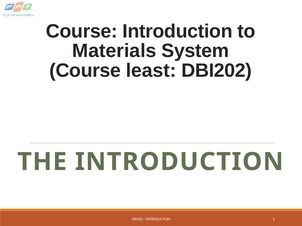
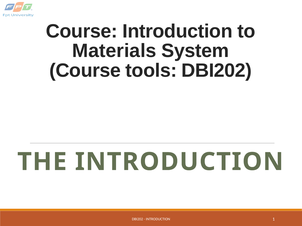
least: least -> tools
